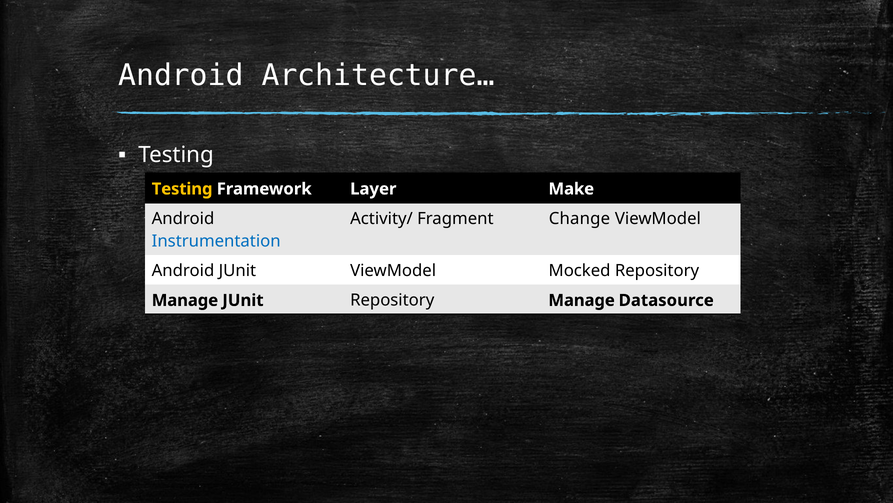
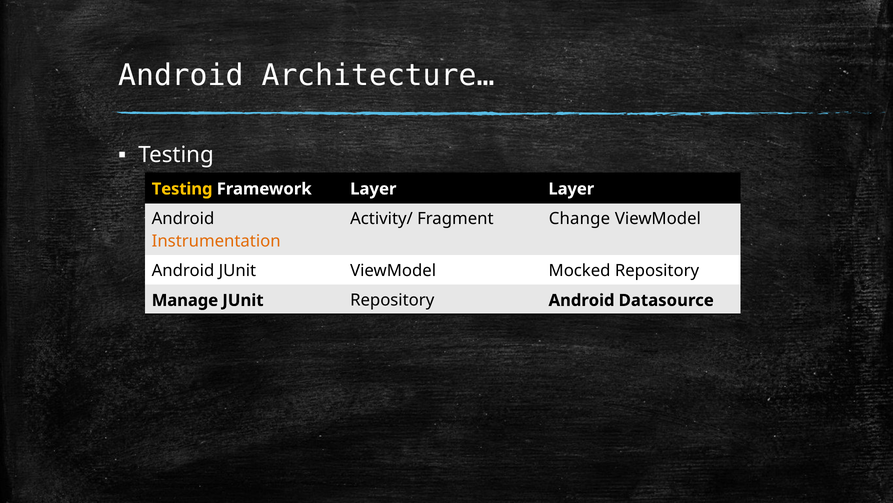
Layer Make: Make -> Layer
Instrumentation colour: blue -> orange
JUnit Repository Manage: Manage -> Android
